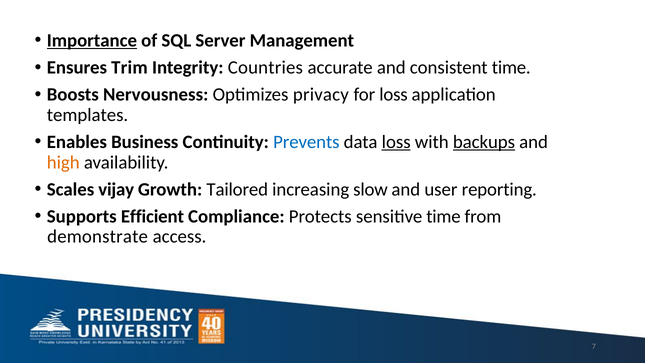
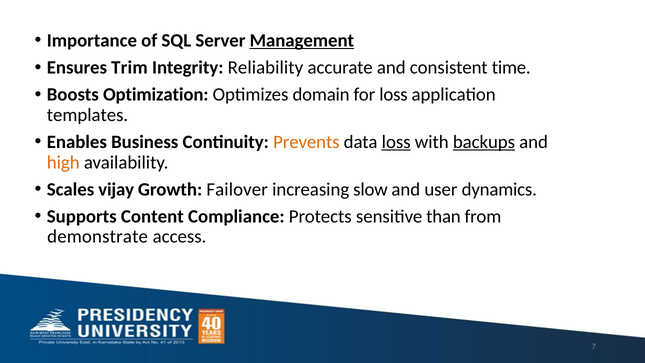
Importance underline: present -> none
Management underline: none -> present
Countries: Countries -> Reliability
Nervousness: Nervousness -> Optimization
privacy: privacy -> domain
Prevents colour: blue -> orange
Tailored: Tailored -> Failover
reporting: reporting -> dynamics
Efficient: Efficient -> Content
sensitive time: time -> than
